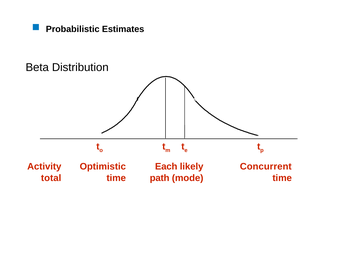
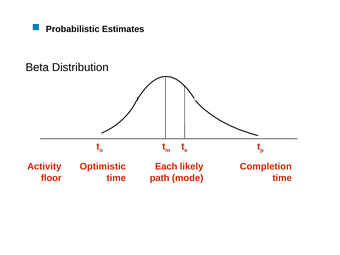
Concurrent: Concurrent -> Completion
total: total -> floor
